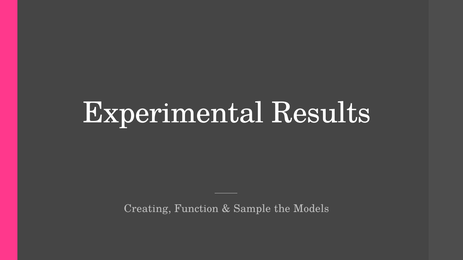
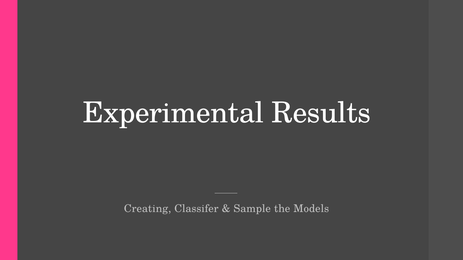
Function: Function -> Classifer
